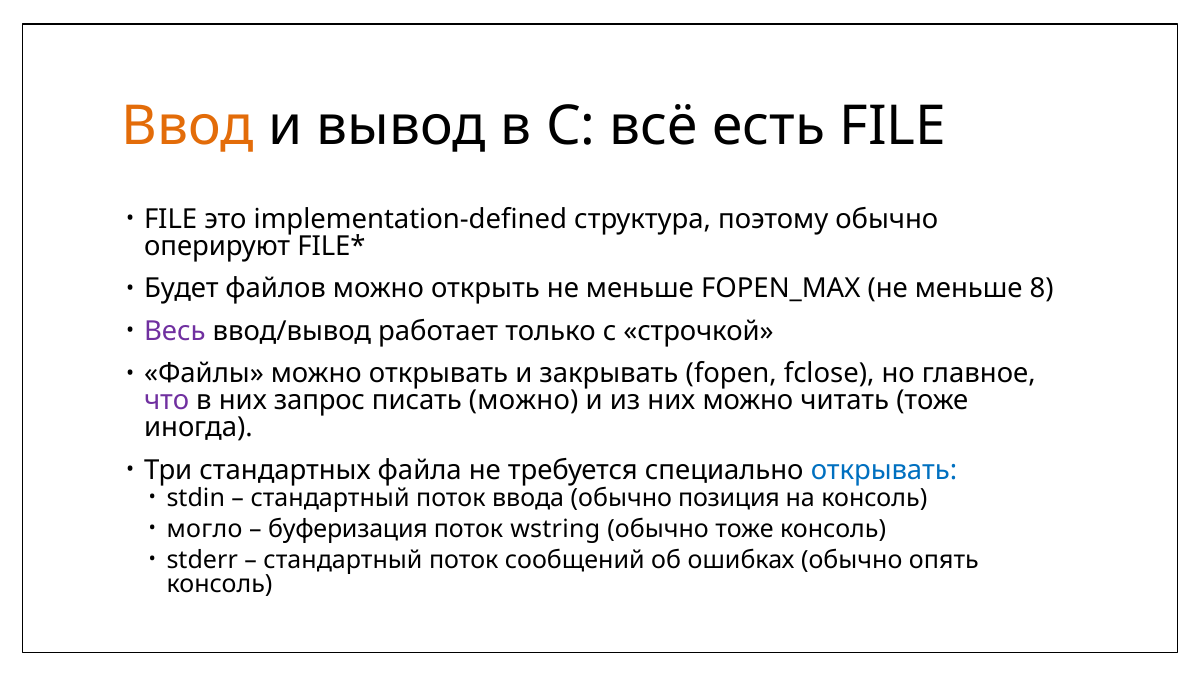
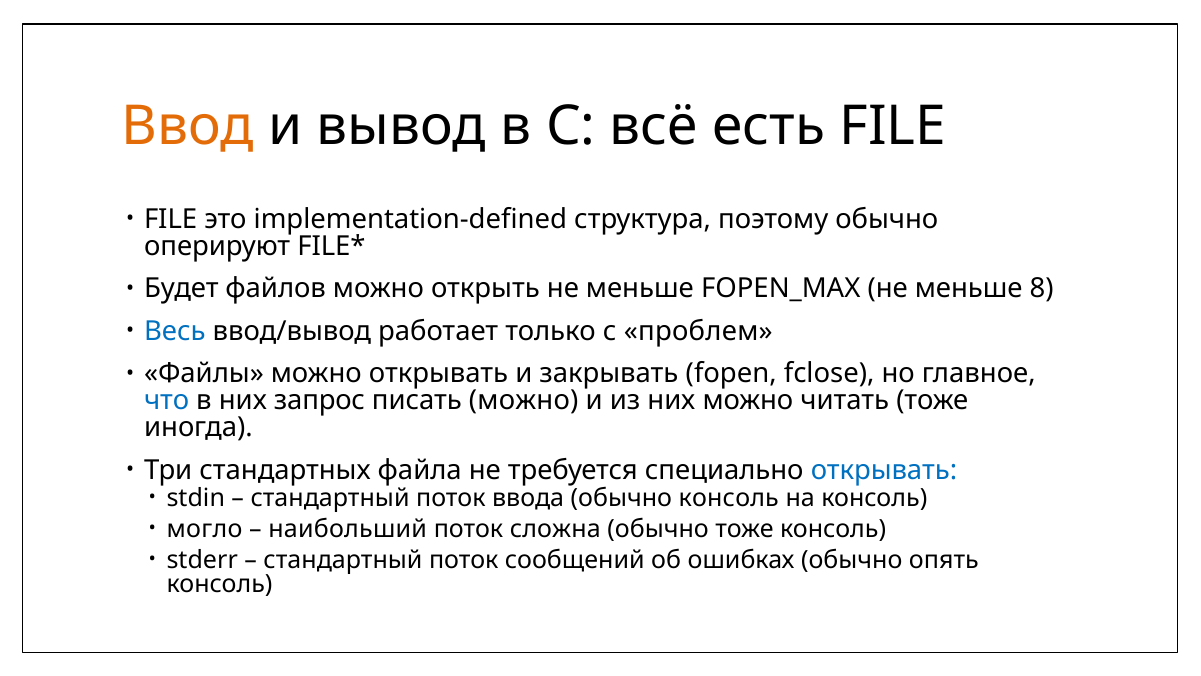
Весь colour: purple -> blue
строчкой: строчкой -> проблем
что colour: purple -> blue
обычно позиция: позиция -> консоль
буферизация: буферизация -> наибольший
wstring: wstring -> сложна
